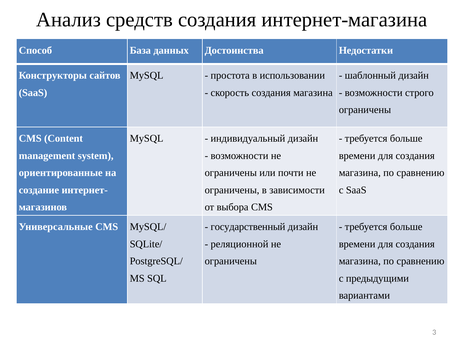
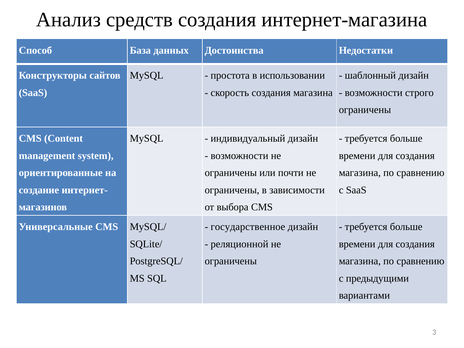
государственный: государственный -> государственное
